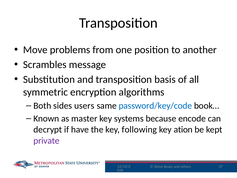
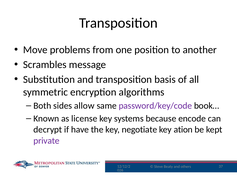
users: users -> allow
password/key/code colour: blue -> purple
master: master -> license
following: following -> negotiate
